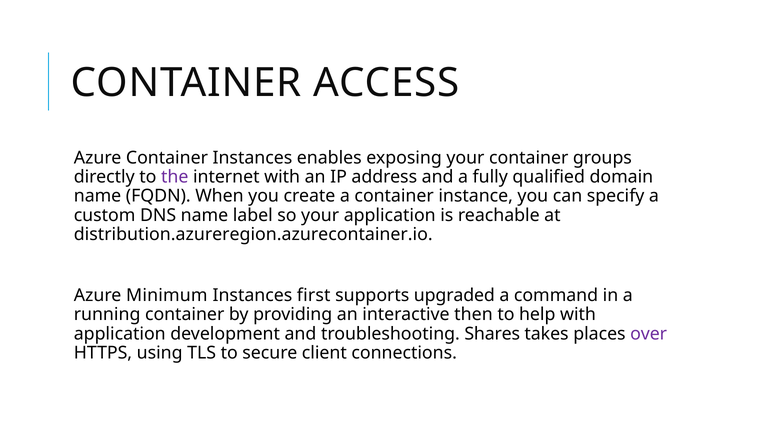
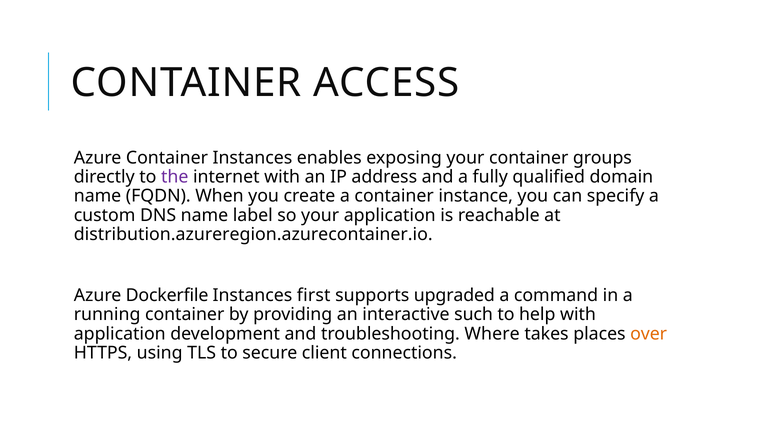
Minimum: Minimum -> Dockerfile
then: then -> such
Shares: Shares -> Where
over colour: purple -> orange
